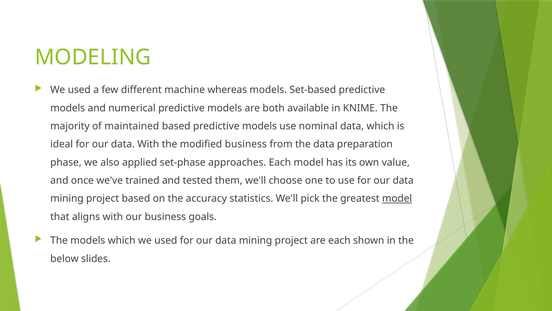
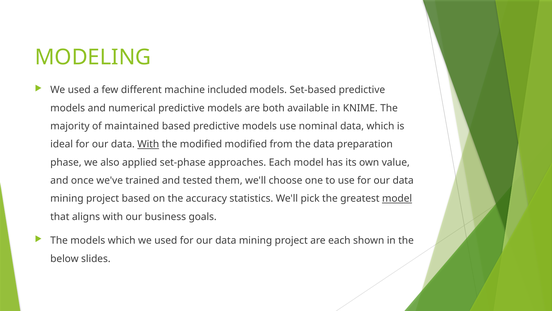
whereas: whereas -> included
With at (148, 144) underline: none -> present
modified business: business -> modified
